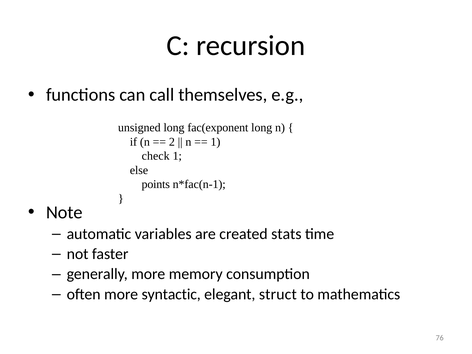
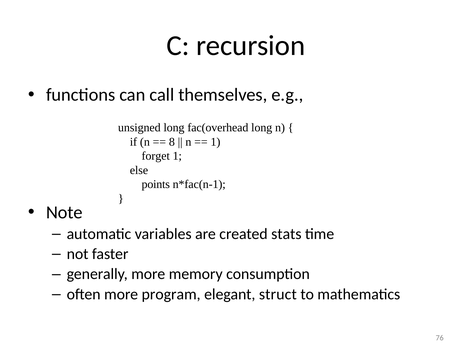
fac(exponent: fac(exponent -> fac(overhead
2: 2 -> 8
check: check -> forget
syntactic: syntactic -> program
